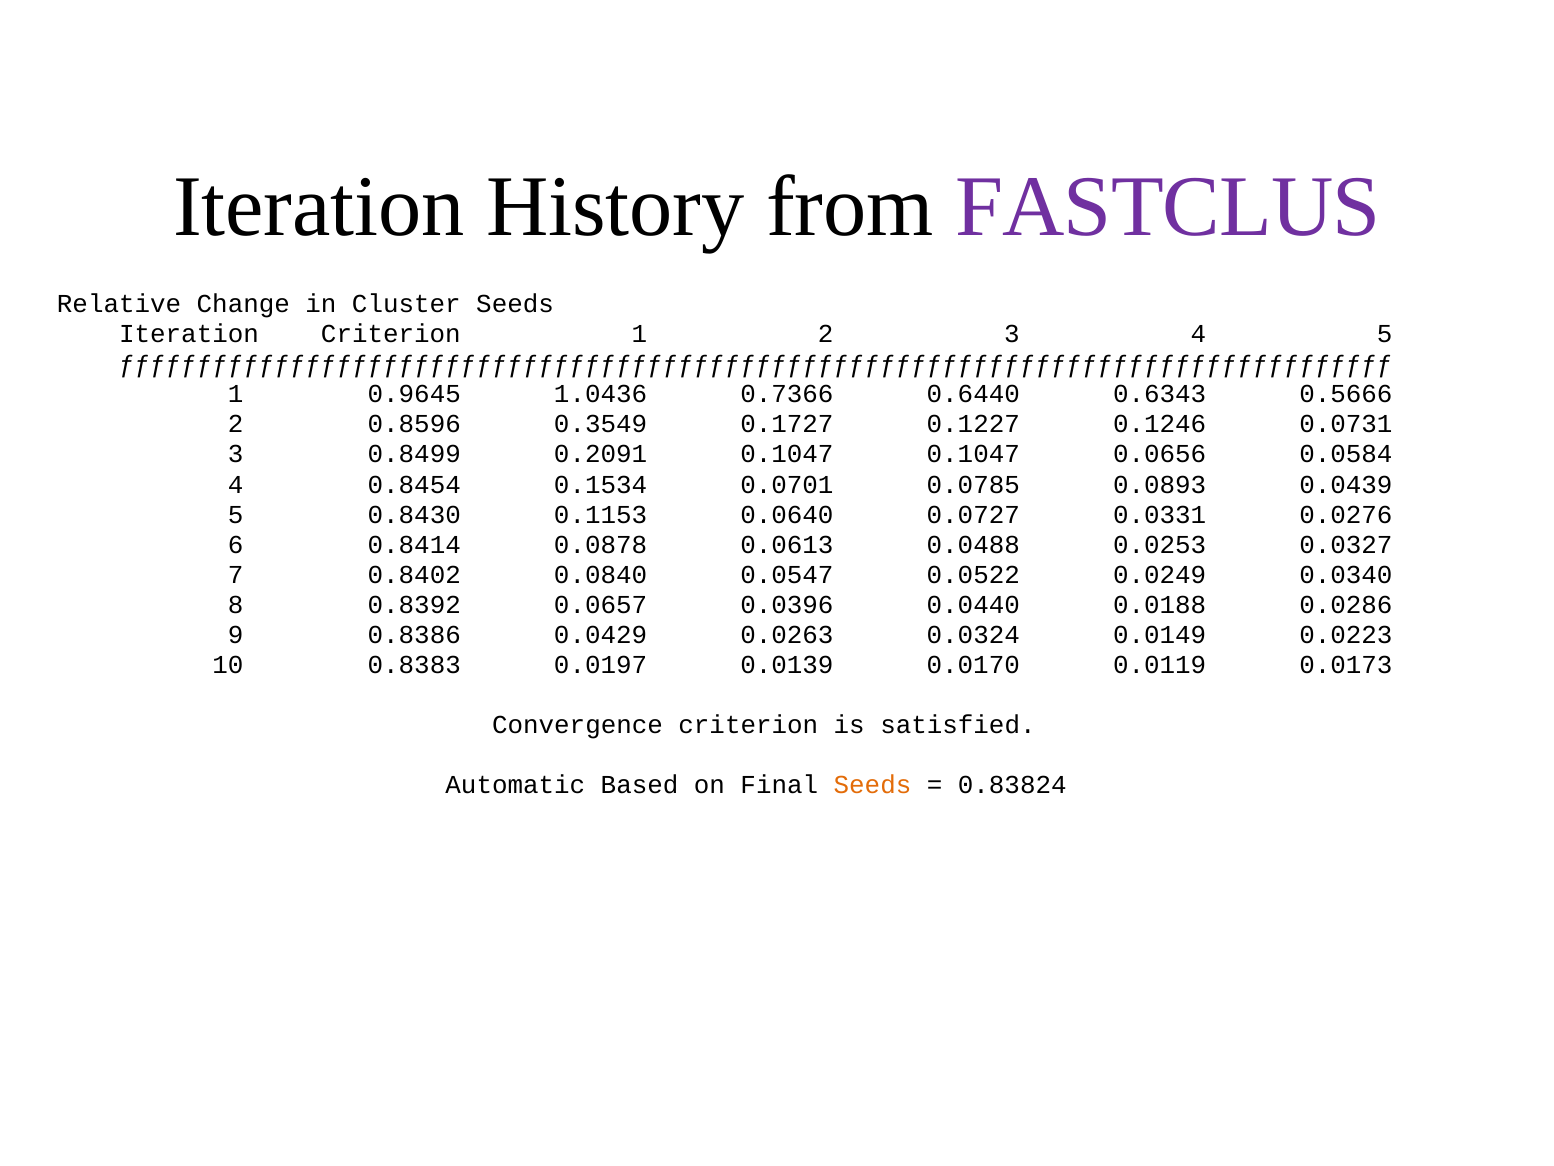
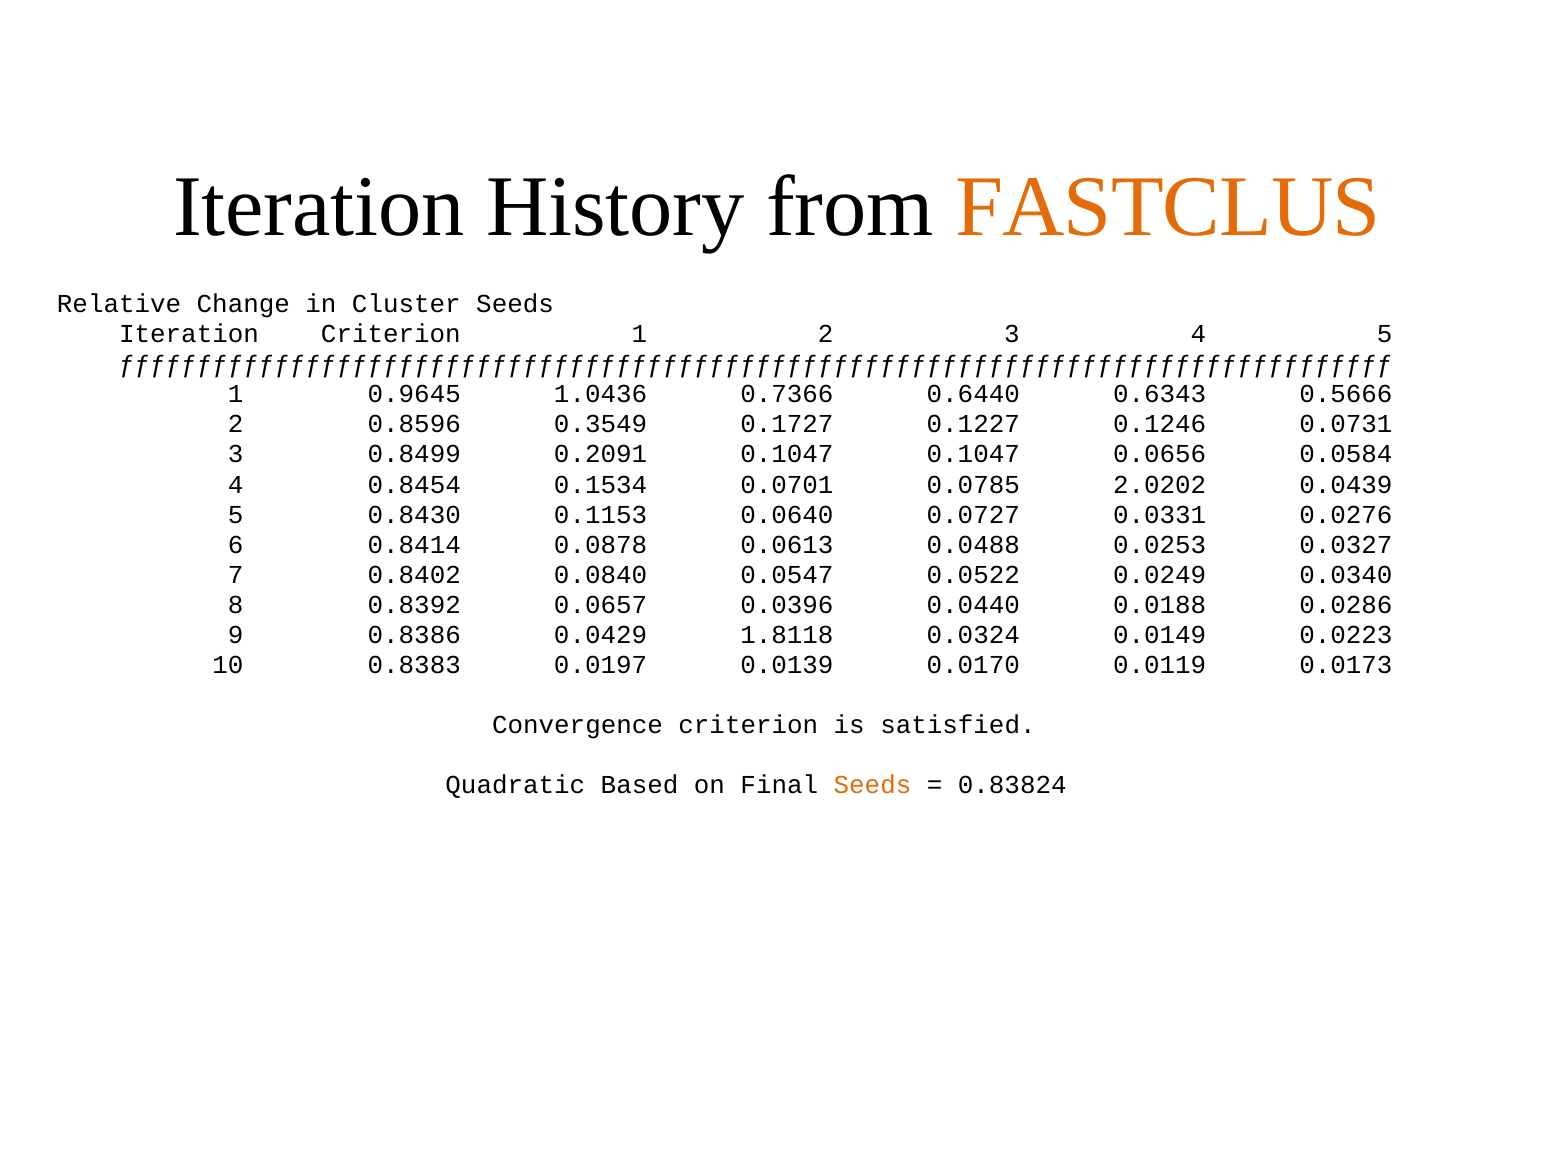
FASTCLUS colour: purple -> orange
0.0893: 0.0893 -> 2.0202
0.0263: 0.0263 -> 1.8118
Automatic: Automatic -> Quadratic
